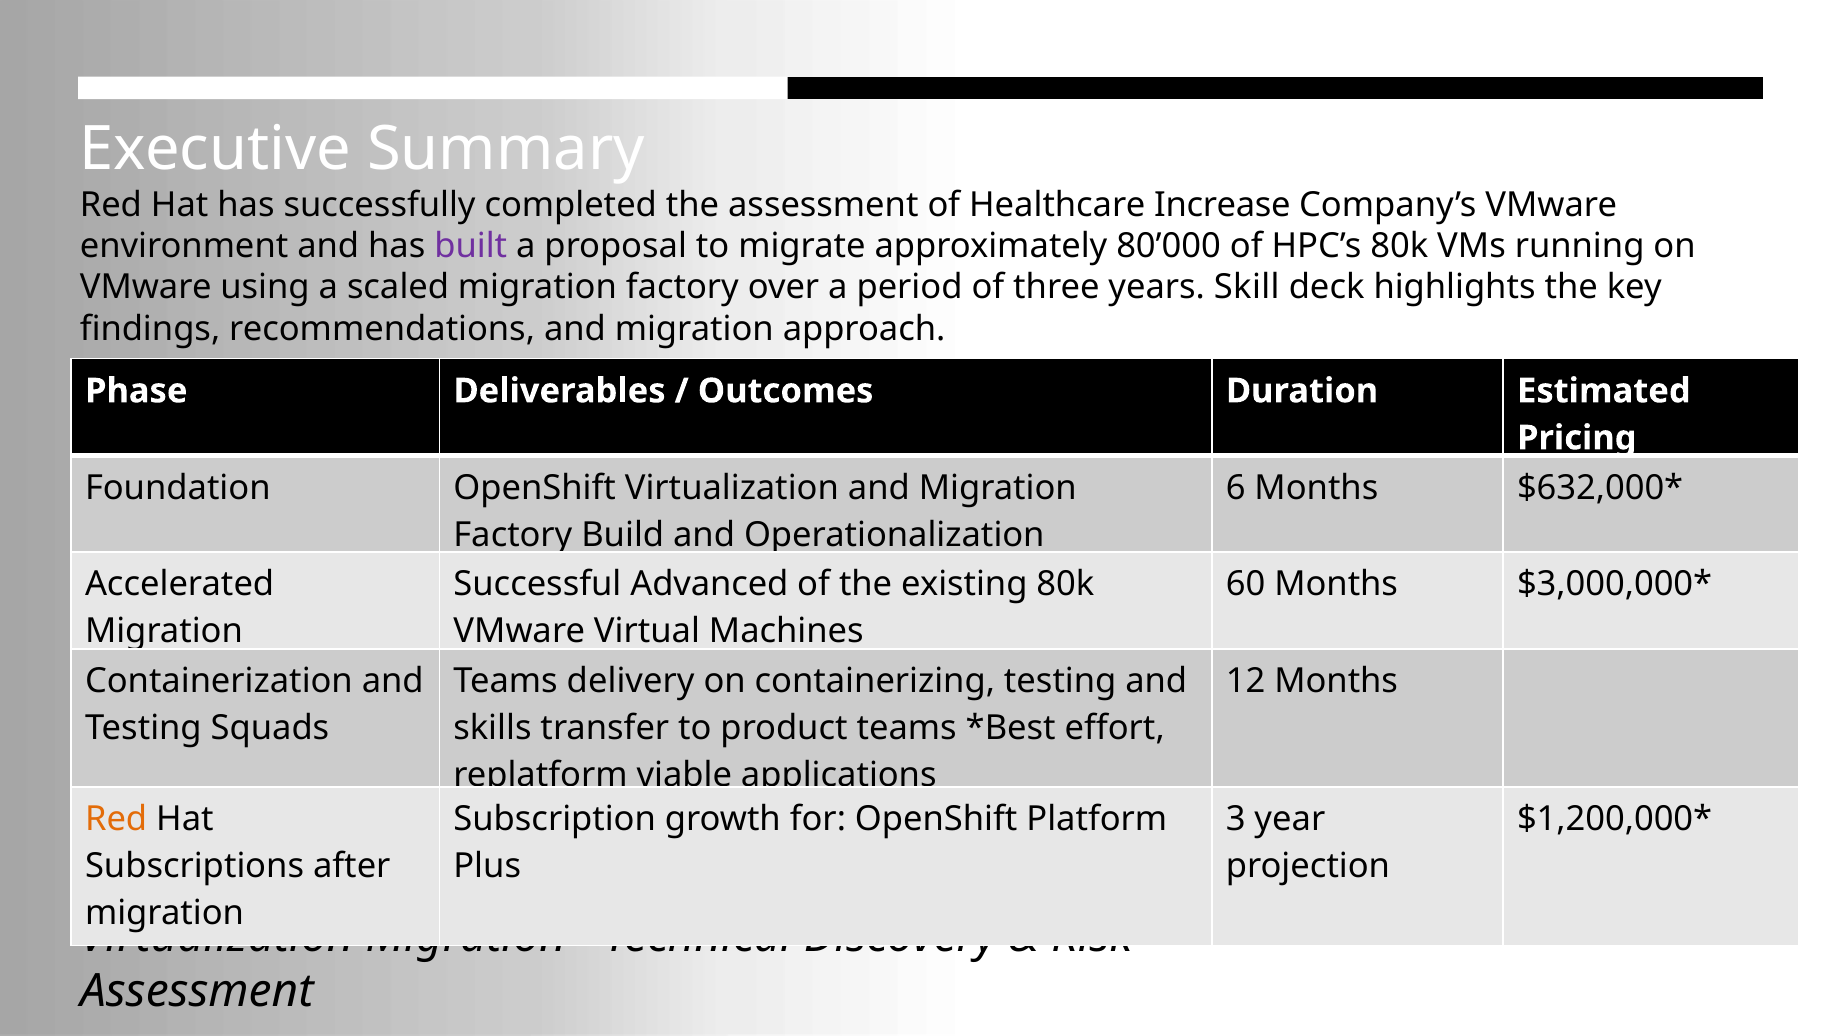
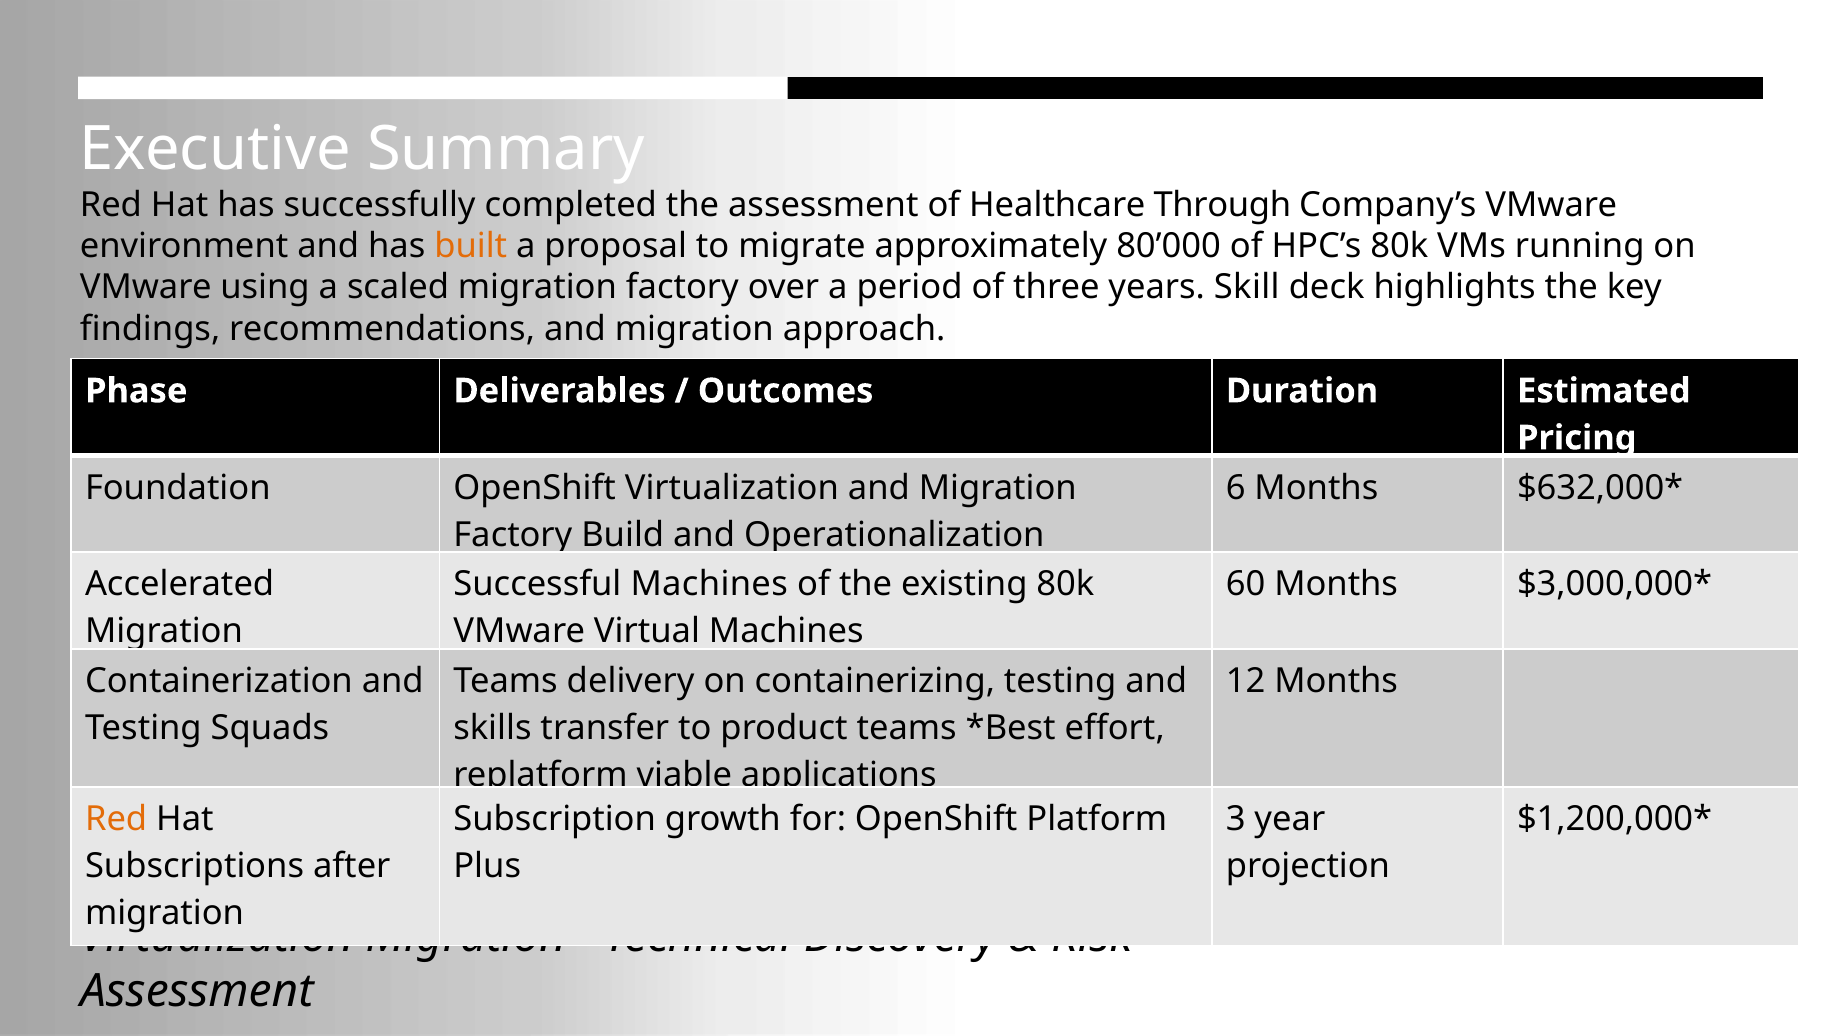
Increase: Increase -> Through
built colour: purple -> orange
Successful Advanced: Advanced -> Machines
